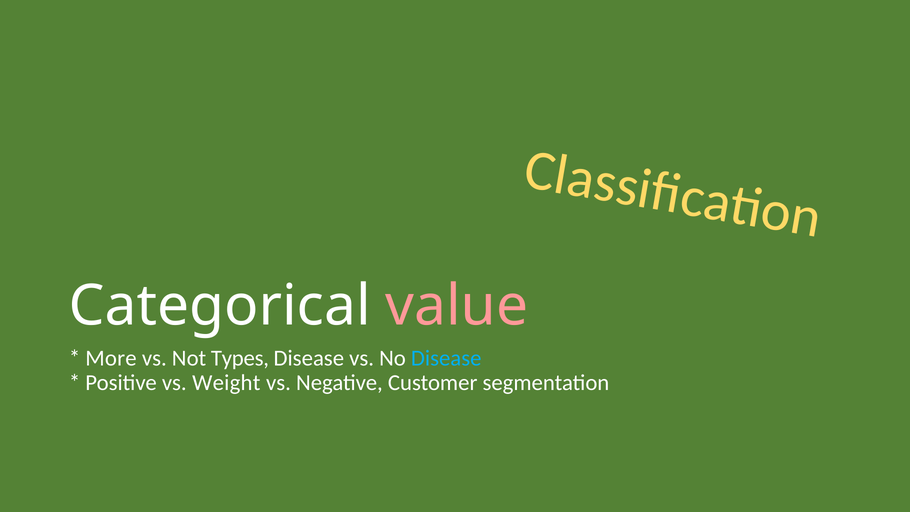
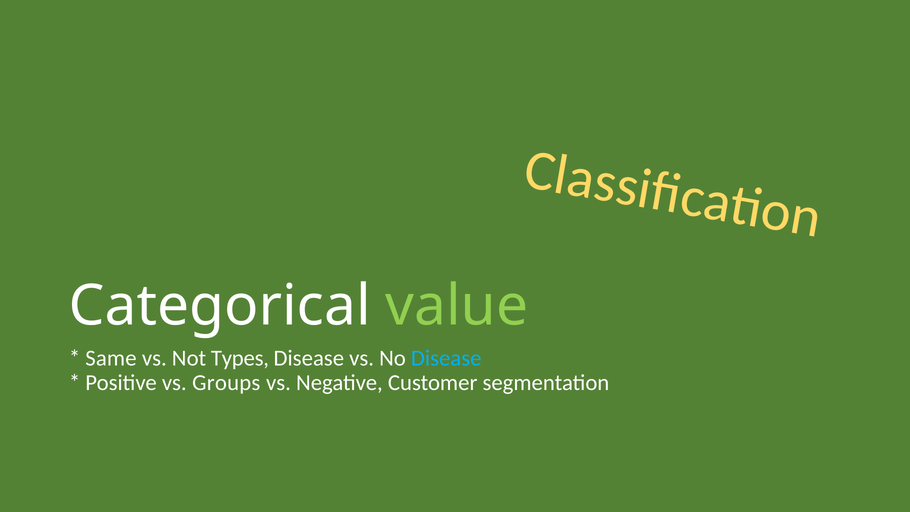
value colour: pink -> light green
More: More -> Same
Weight: Weight -> Groups
